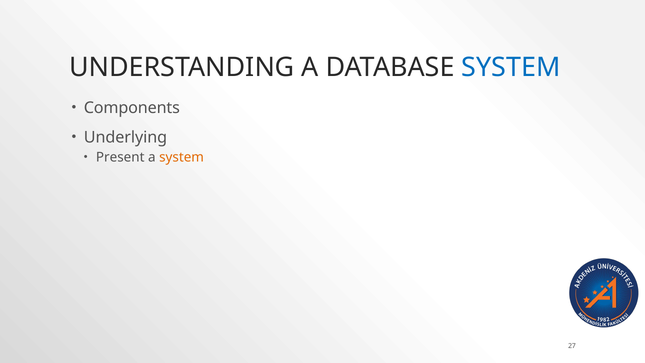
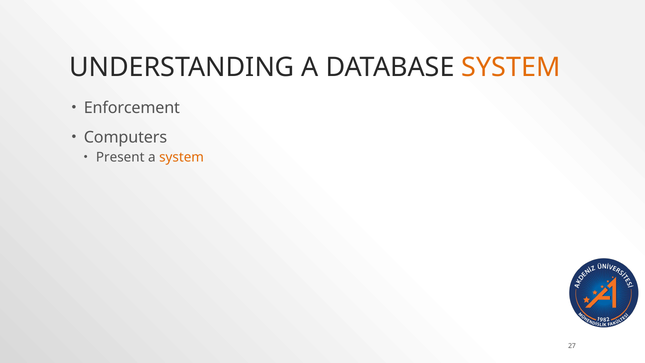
SYSTEM at (511, 68) colour: blue -> orange
Components: Components -> Enforcement
Underlying: Underlying -> Computers
